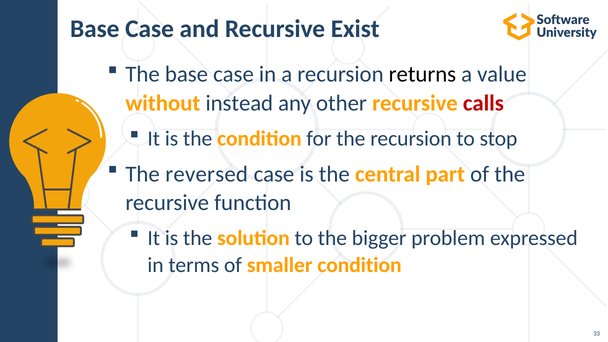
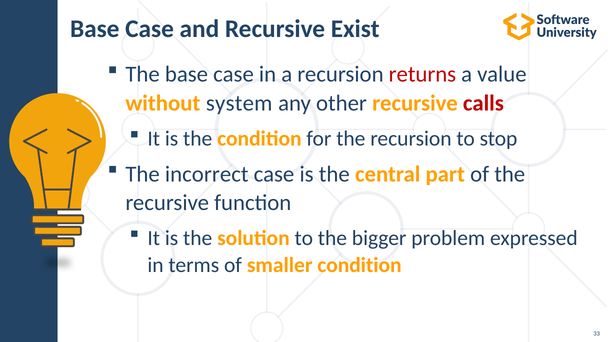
returns colour: black -> red
instead: instead -> system
reversed: reversed -> incorrect
